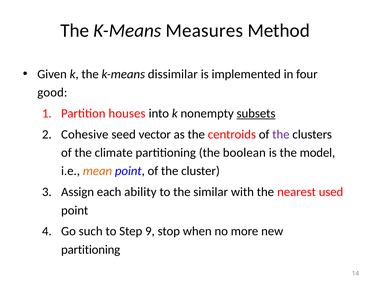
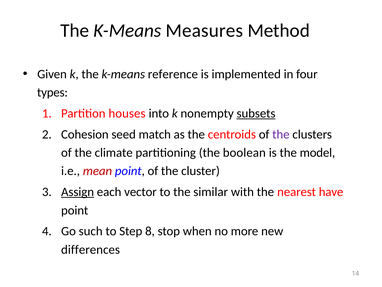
dissimilar: dissimilar -> reference
good: good -> types
Cohesive: Cohesive -> Cohesion
vector: vector -> match
mean colour: orange -> red
Assign underline: none -> present
ability: ability -> vector
used: used -> have
9: 9 -> 8
partitioning at (91, 249): partitioning -> differences
